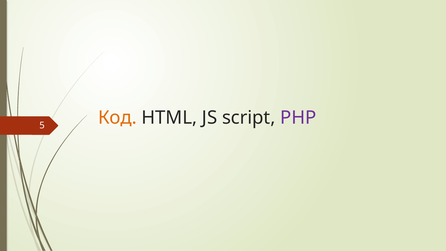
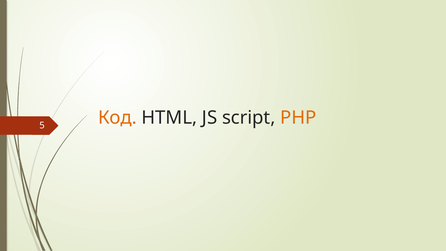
PHP colour: purple -> orange
